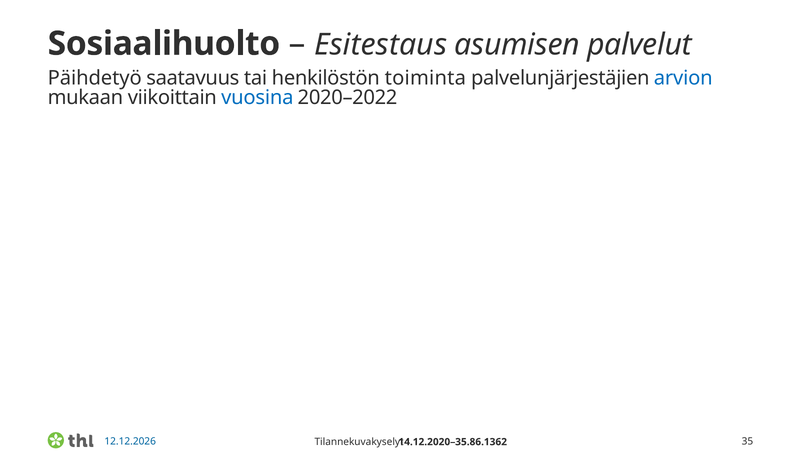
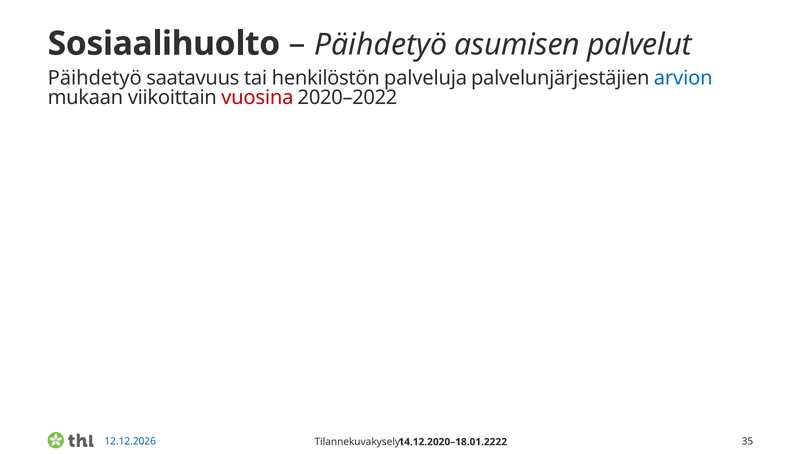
Esitestaus at (381, 45): Esitestaus -> Päihdetyö
toiminta: toiminta -> palveluja
vuosina colour: blue -> red
14.12.2020–35.86.1362: 14.12.2020–35.86.1362 -> 14.12.2020–18.01.2222
